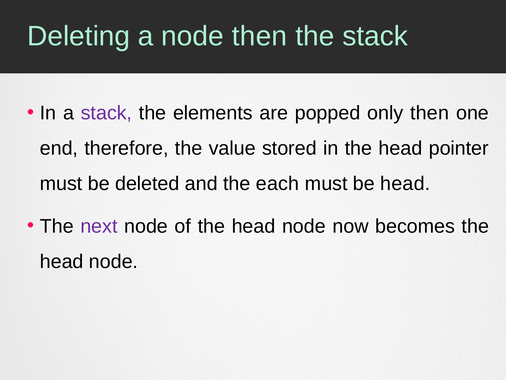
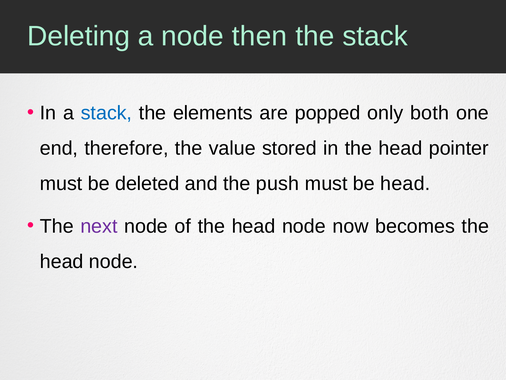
stack at (106, 113) colour: purple -> blue
only then: then -> both
each: each -> push
